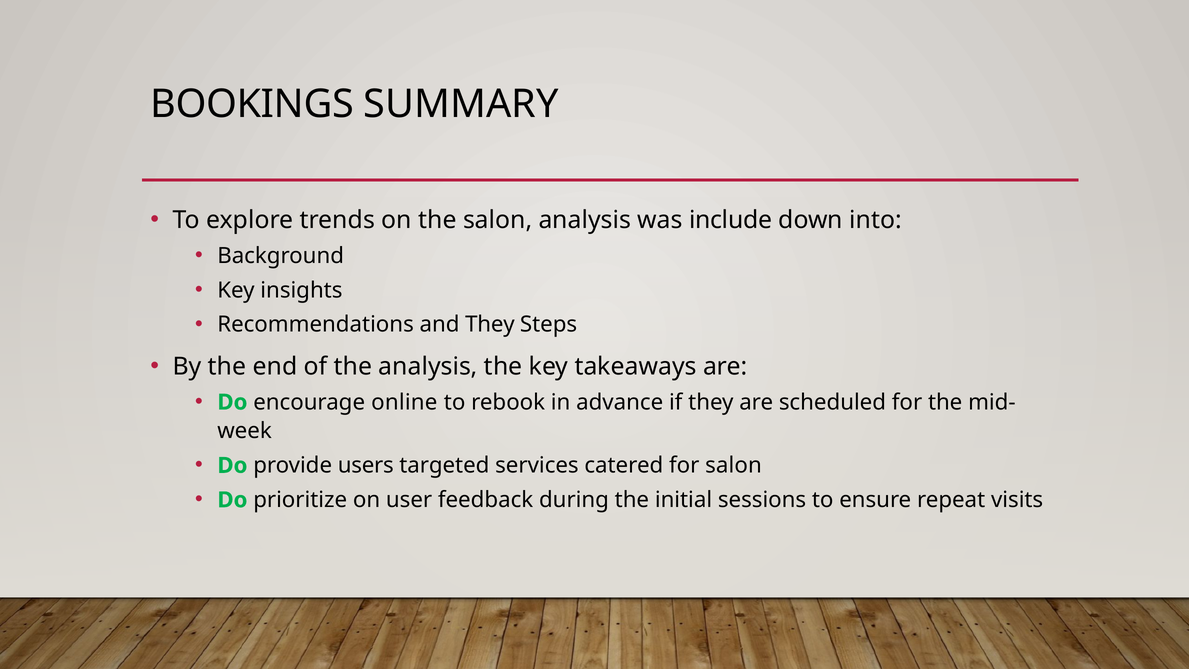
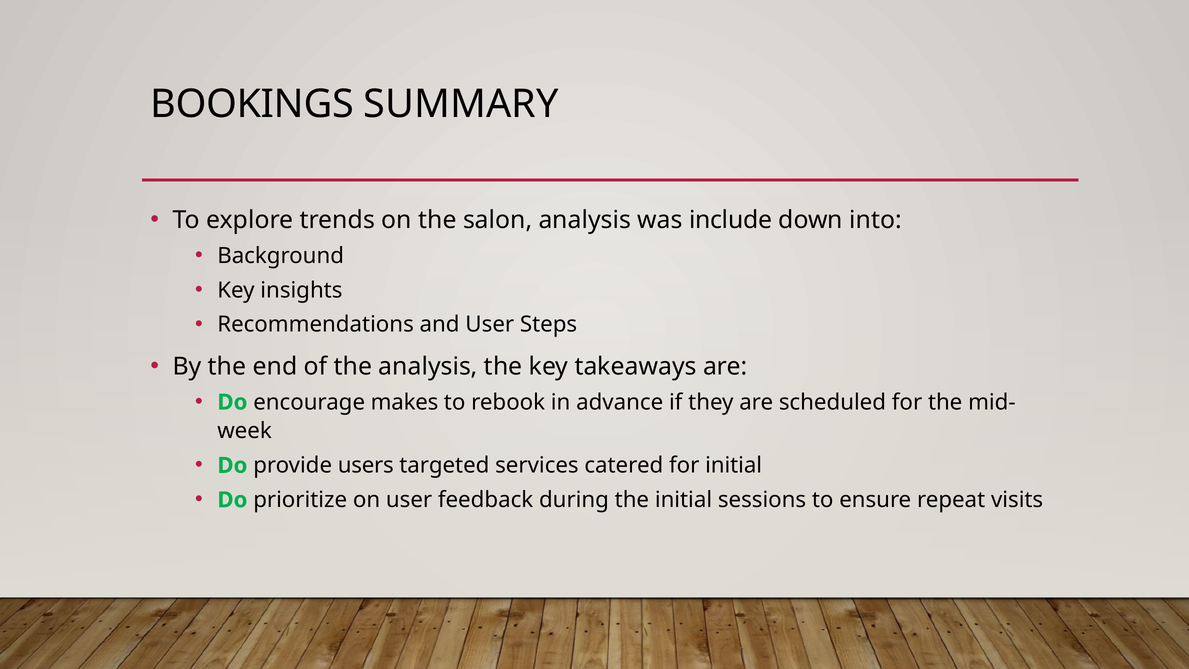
and They: They -> User
online: online -> makes
for salon: salon -> initial
